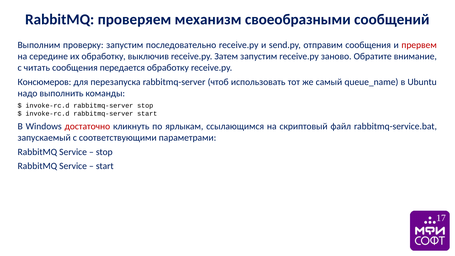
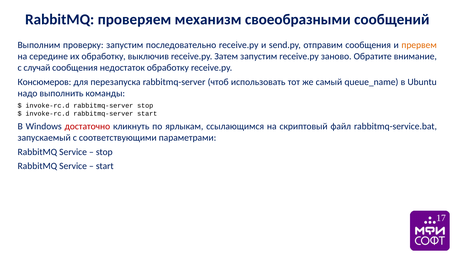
прервем colour: red -> orange
читать: читать -> случай
передается: передается -> недостаток
